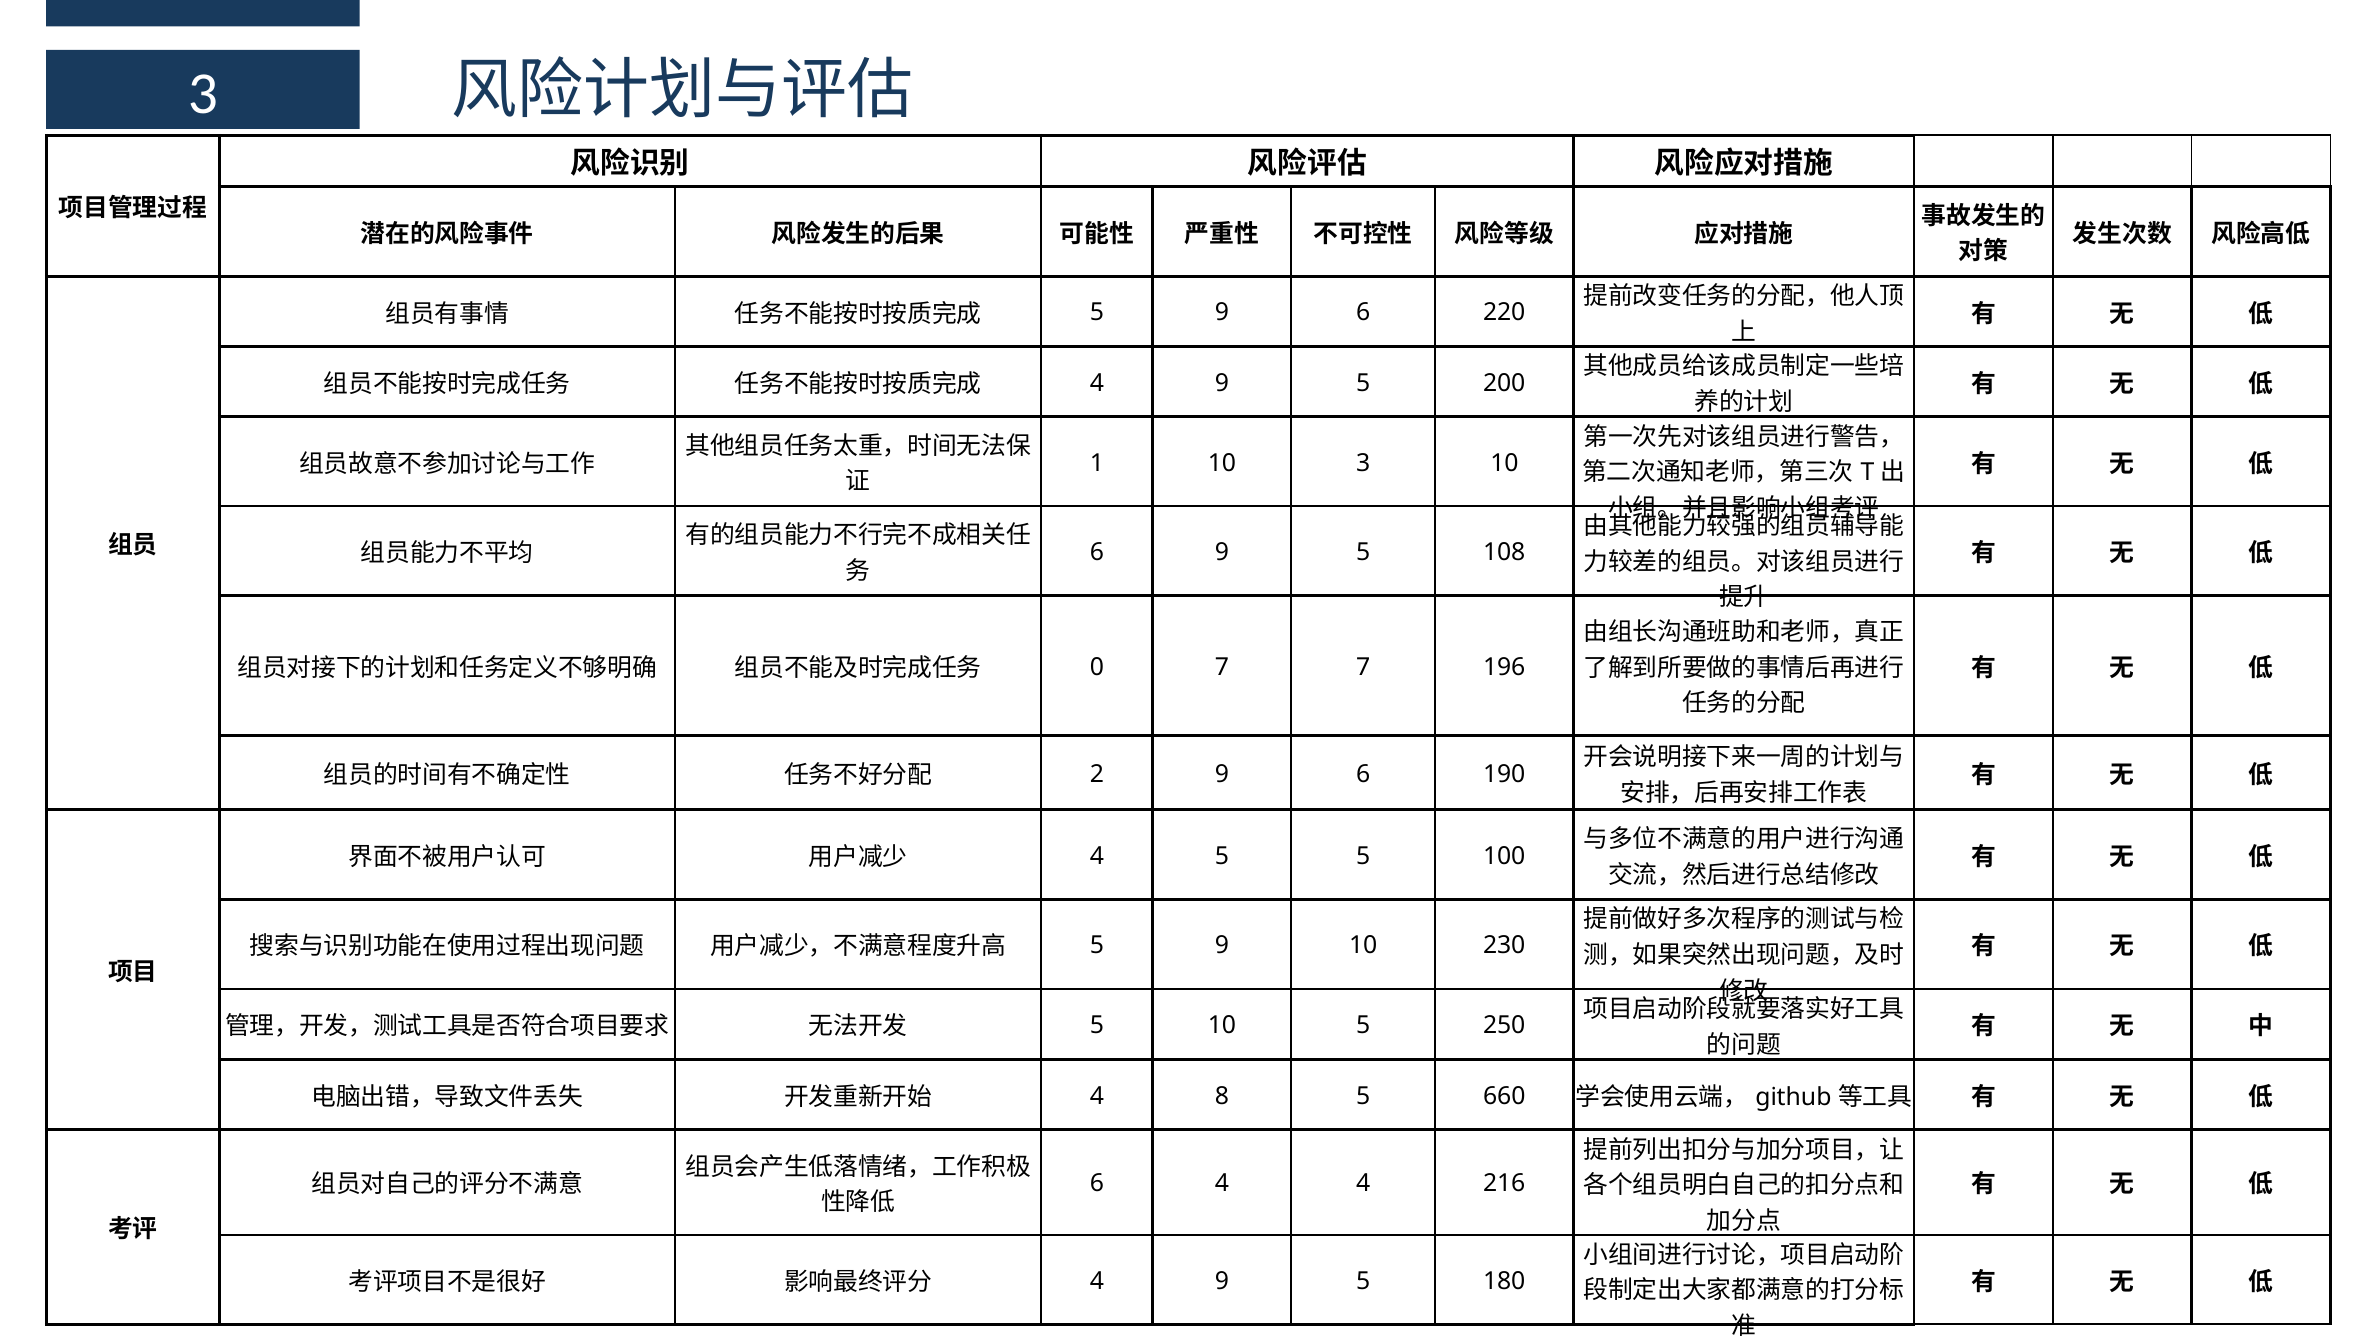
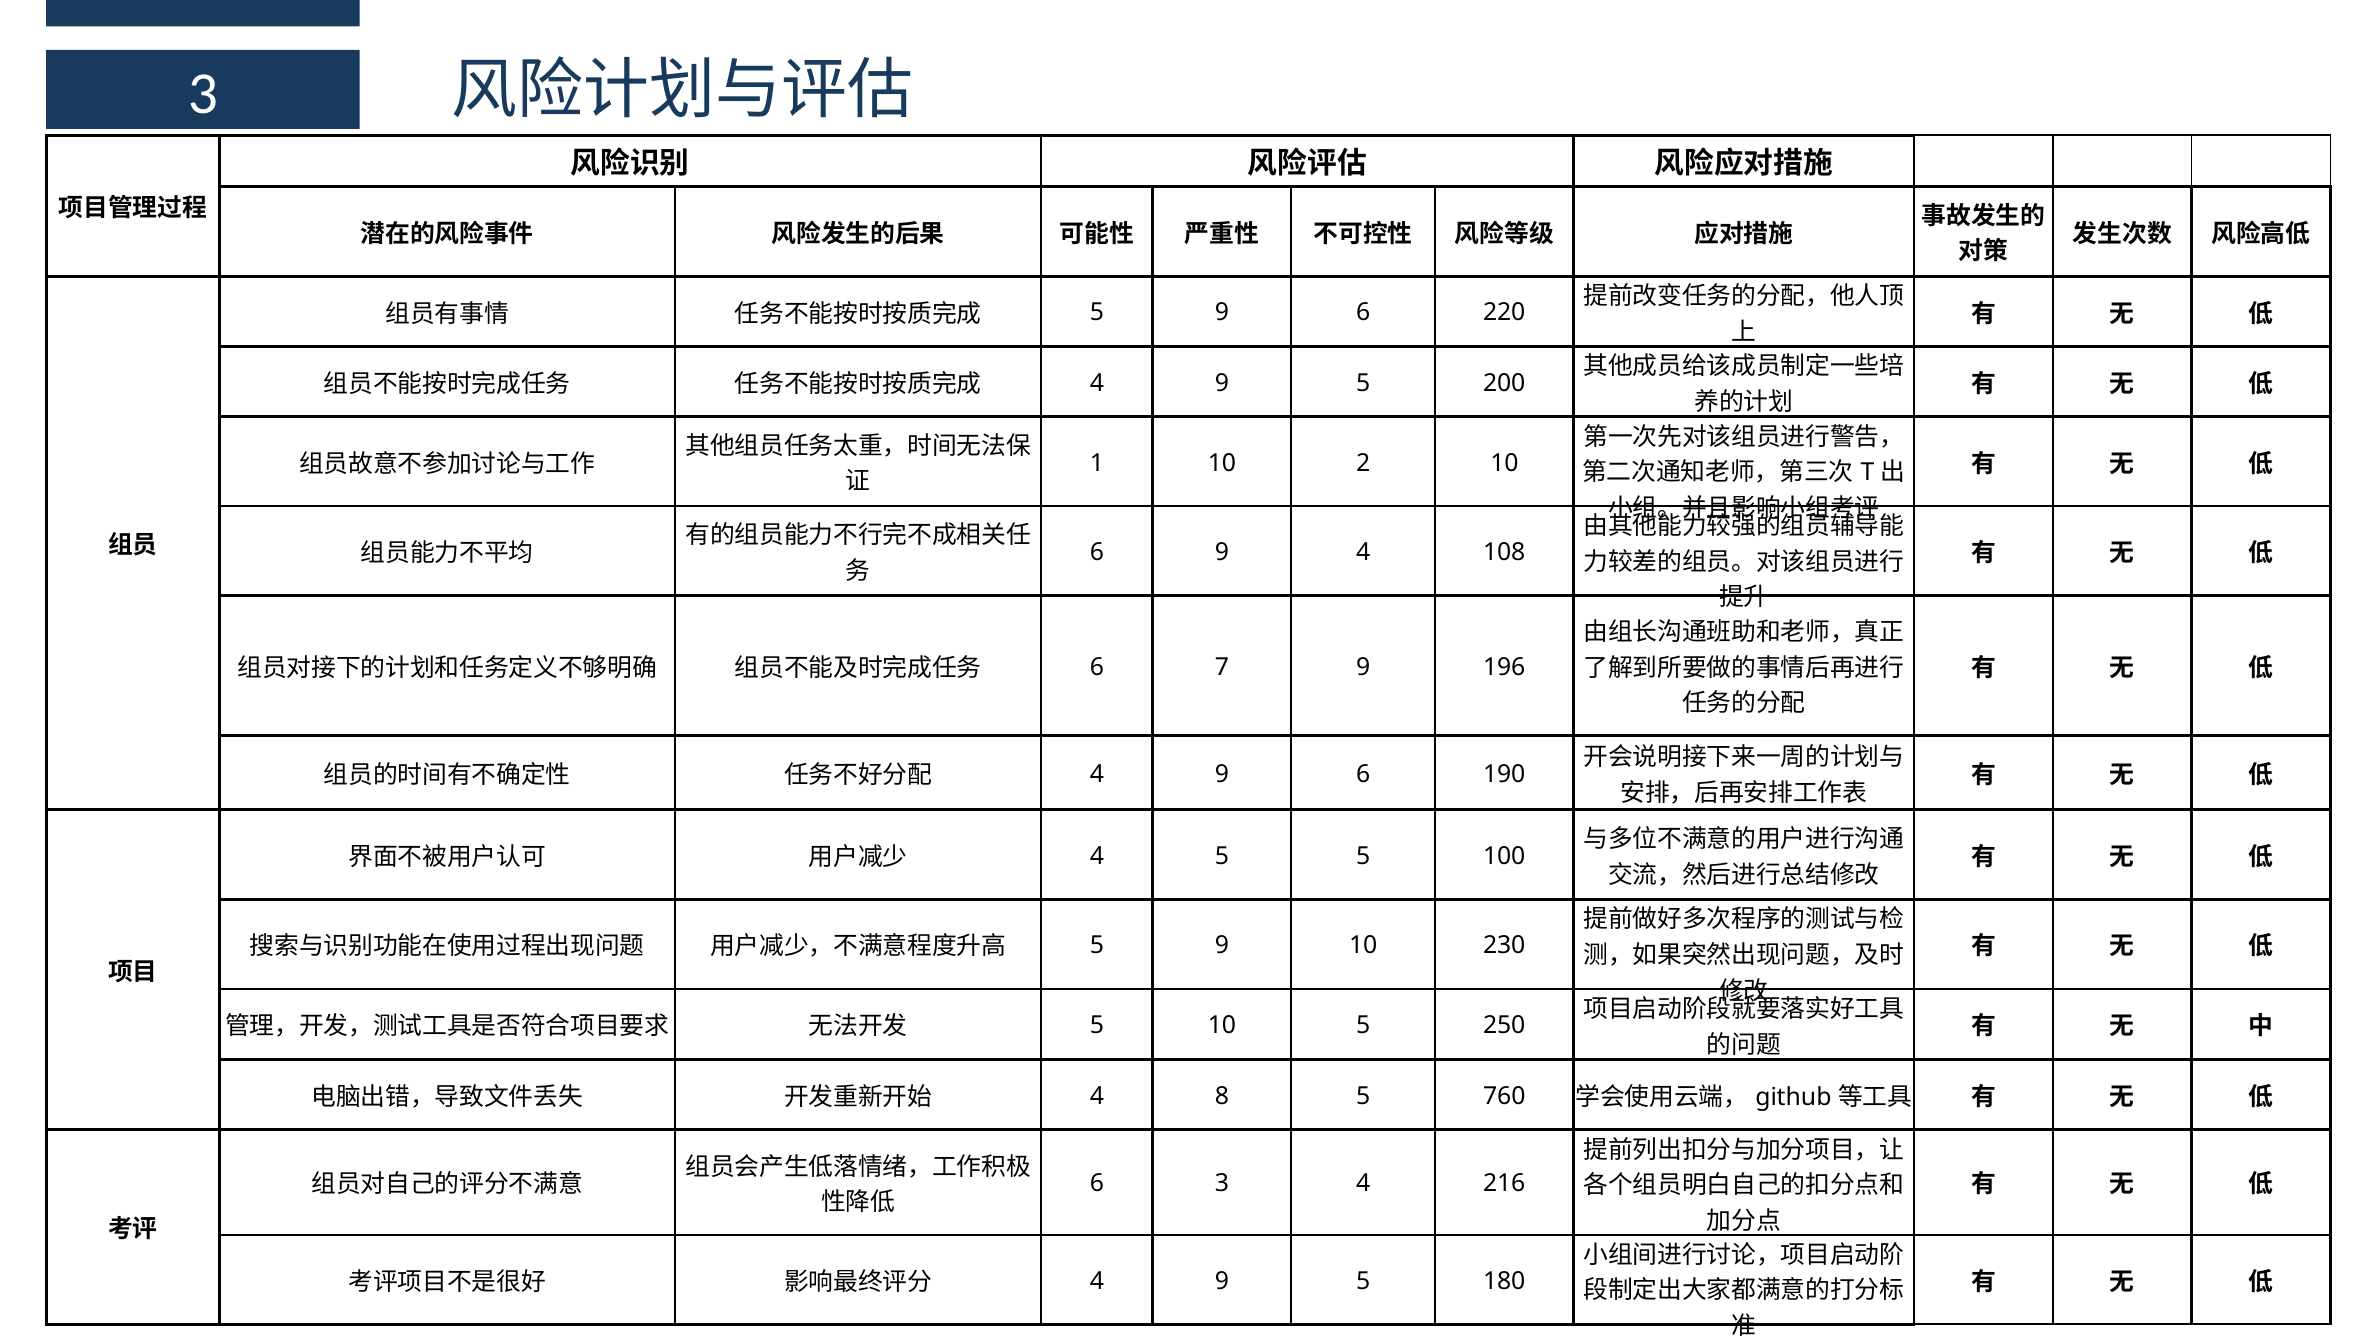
10 3: 3 -> 2
6 9 5: 5 -> 4
0 at (1097, 667): 0 -> 6
7 7: 7 -> 9
2 at (1097, 774): 2 -> 4
660: 660 -> 760
6 4: 4 -> 3
